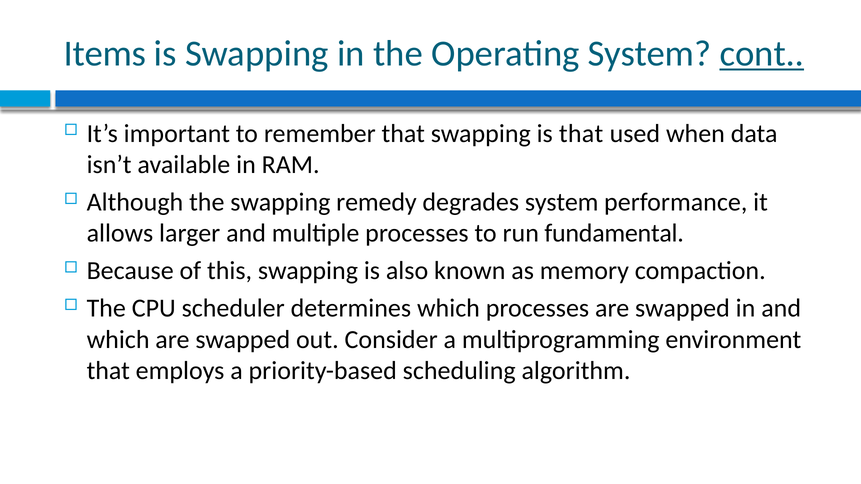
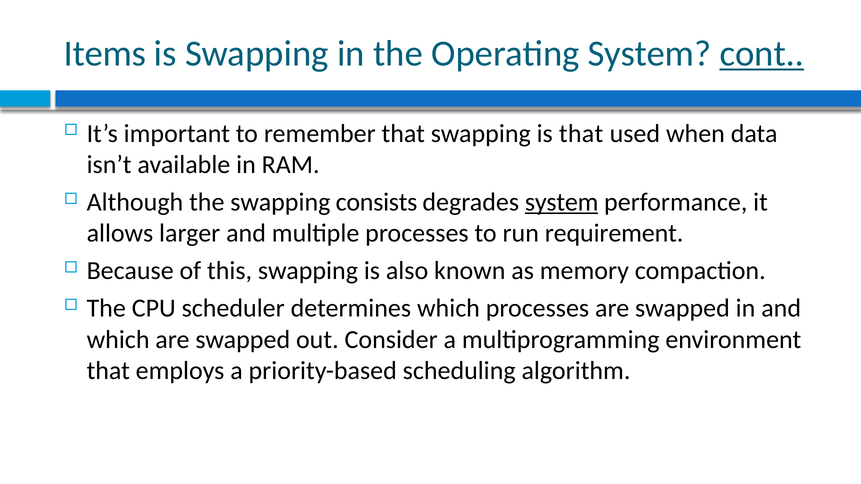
remedy: remedy -> consists
system at (562, 202) underline: none -> present
fundamental: fundamental -> requirement
